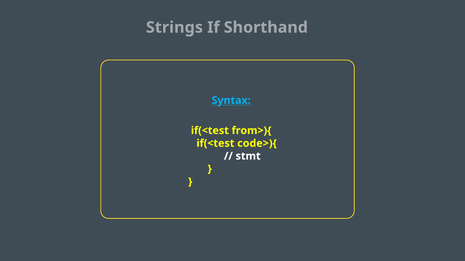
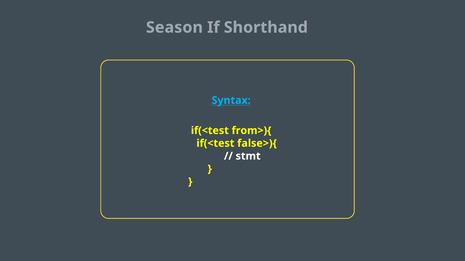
Strings: Strings -> Season
code>){: code>){ -> false>){
